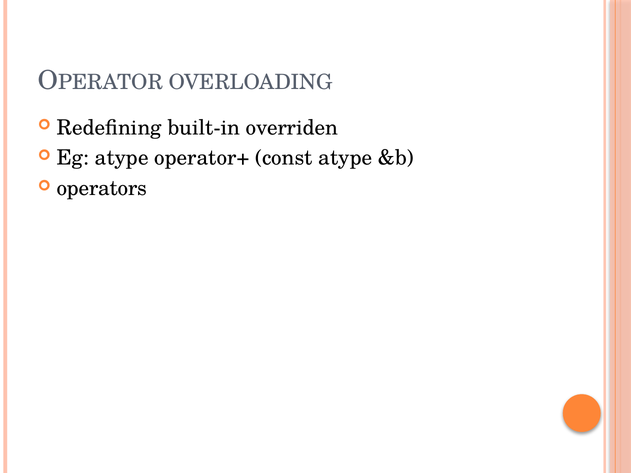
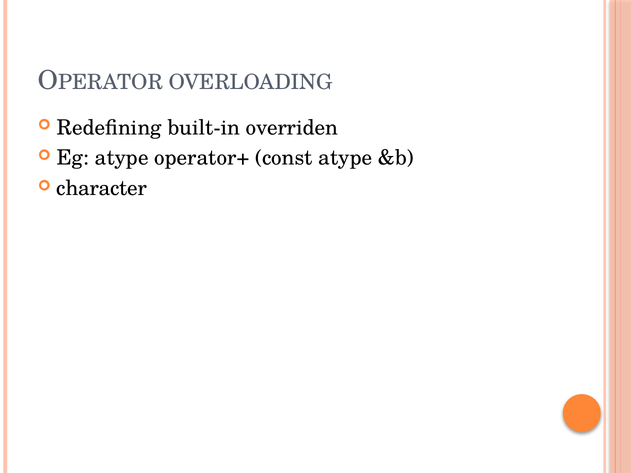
operators: operators -> character
